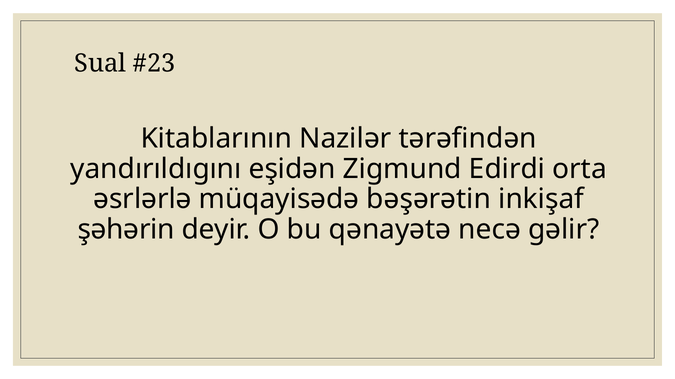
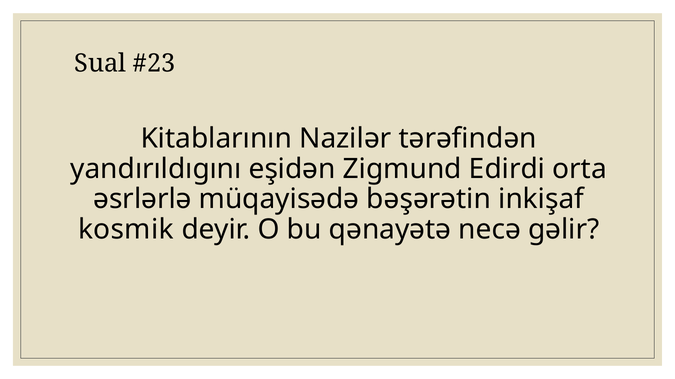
şəhərin: şəhərin -> kosmik
